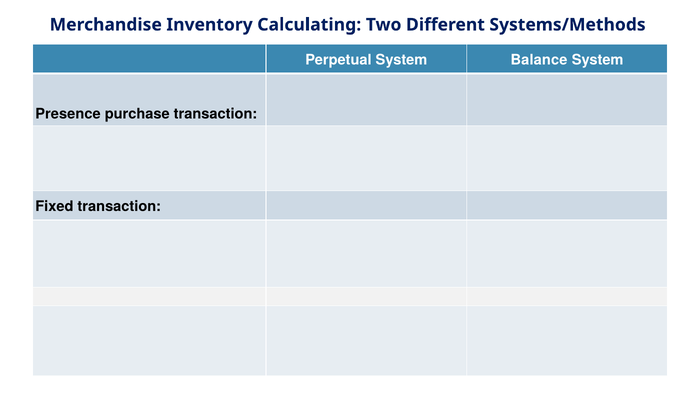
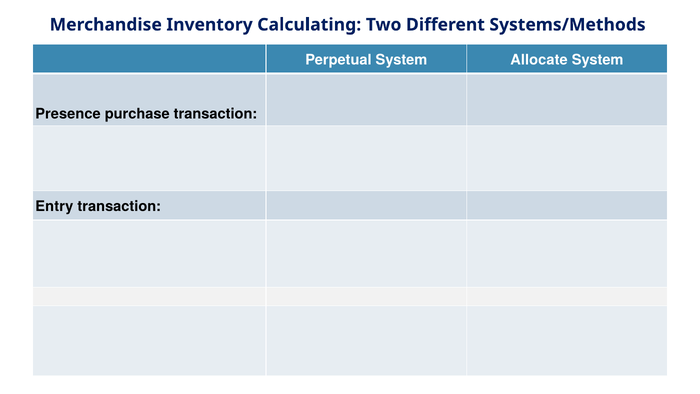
Balance: Balance -> Allocate
Fixed: Fixed -> Entry
